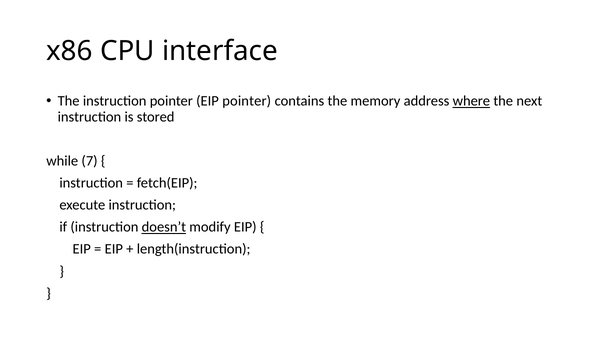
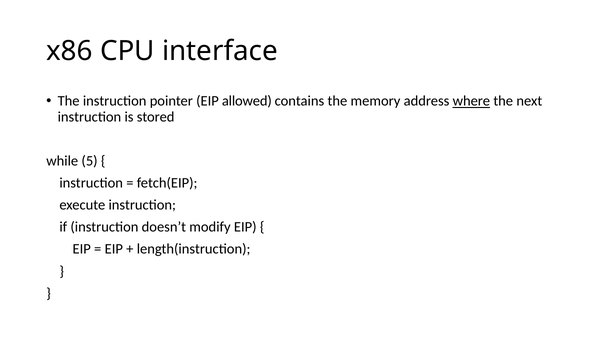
EIP pointer: pointer -> allowed
7: 7 -> 5
doesn’t underline: present -> none
